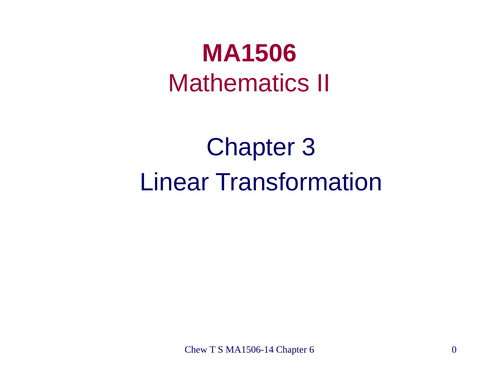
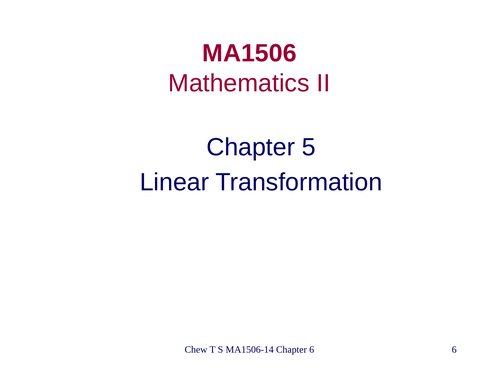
3: 3 -> 5
6 0: 0 -> 6
